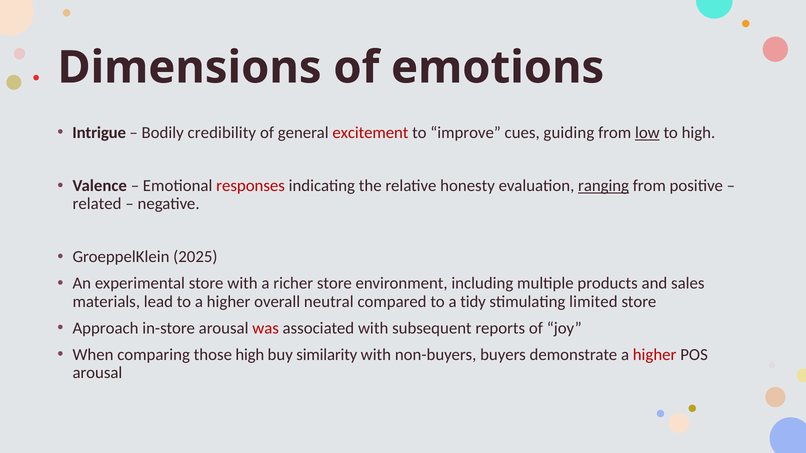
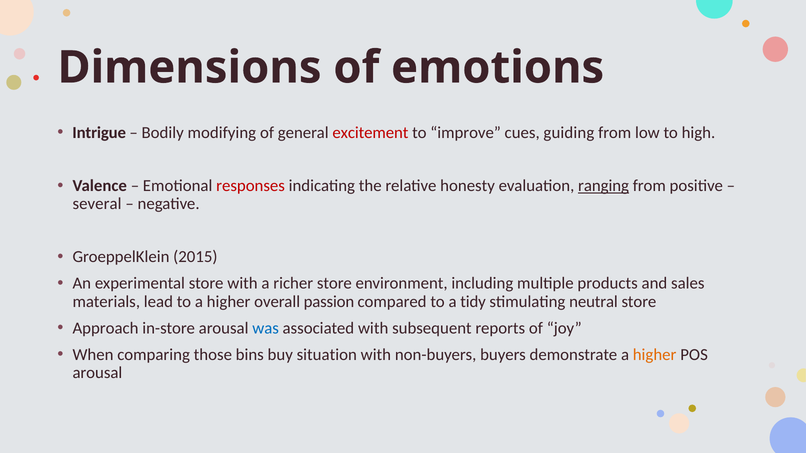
credibility: credibility -> modifying
low underline: present -> none
related: related -> several
2025: 2025 -> 2015
neutral: neutral -> passion
limited: limited -> neutral
was colour: red -> blue
those high: high -> bins
similarity: similarity -> situation
higher at (655, 355) colour: red -> orange
